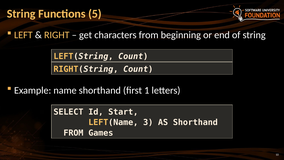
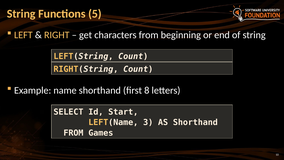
1: 1 -> 8
